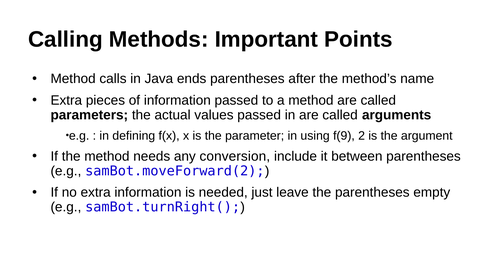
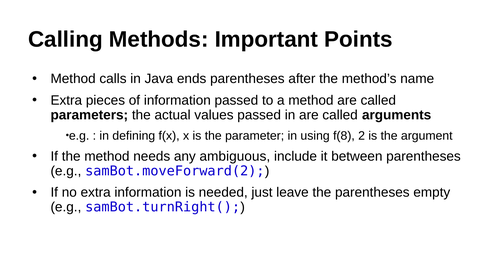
f(9: f(9 -> f(8
conversion: conversion -> ambiguous
